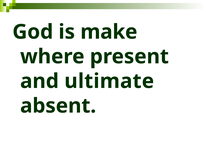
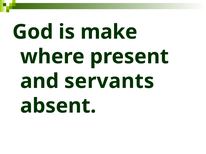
ultimate: ultimate -> servants
